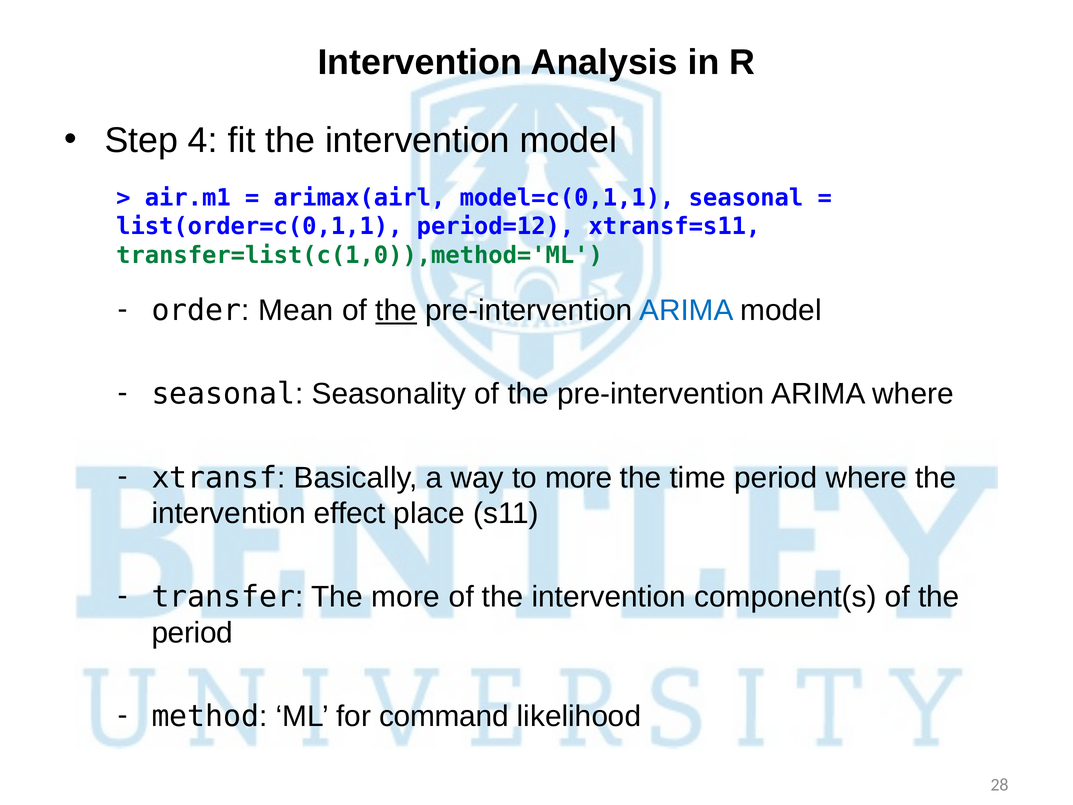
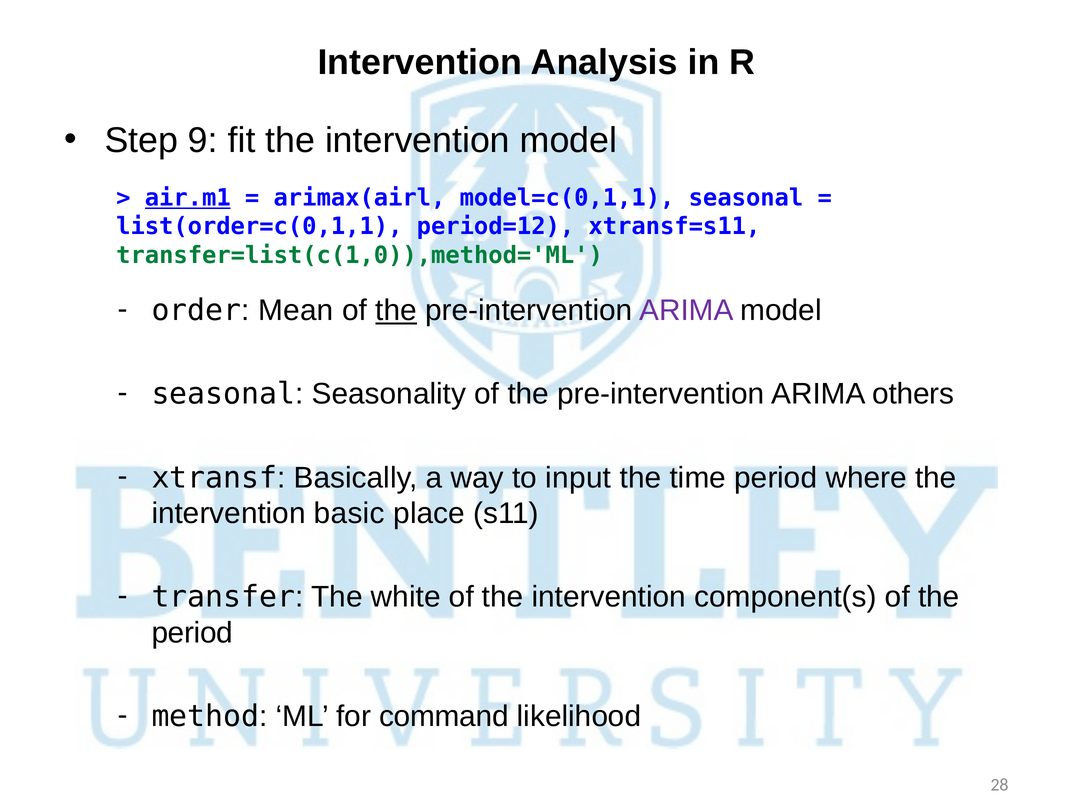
4: 4 -> 9
air.m1 underline: none -> present
ARIMA at (686, 310) colour: blue -> purple
ARIMA where: where -> others
to more: more -> input
effect: effect -> basic
The more: more -> white
